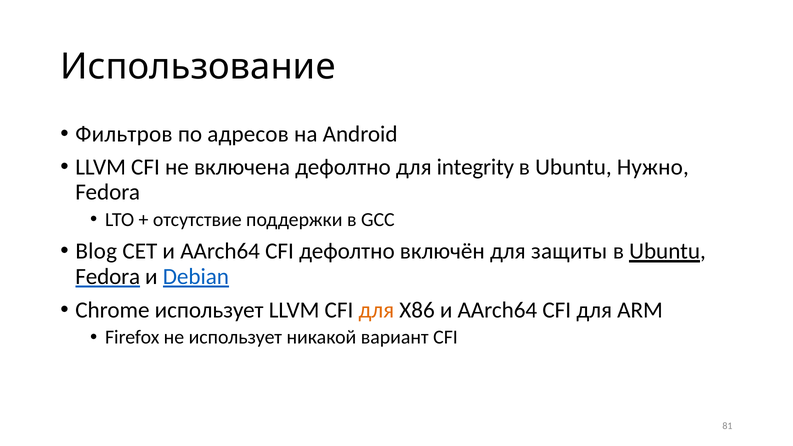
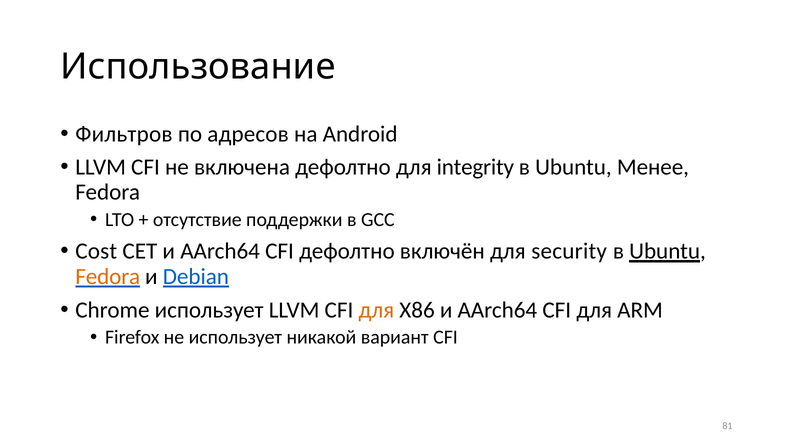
Нужно: Нужно -> Менее
Blog: Blog -> Cost
защиты: защиты -> security
Fedora at (108, 277) colour: black -> orange
